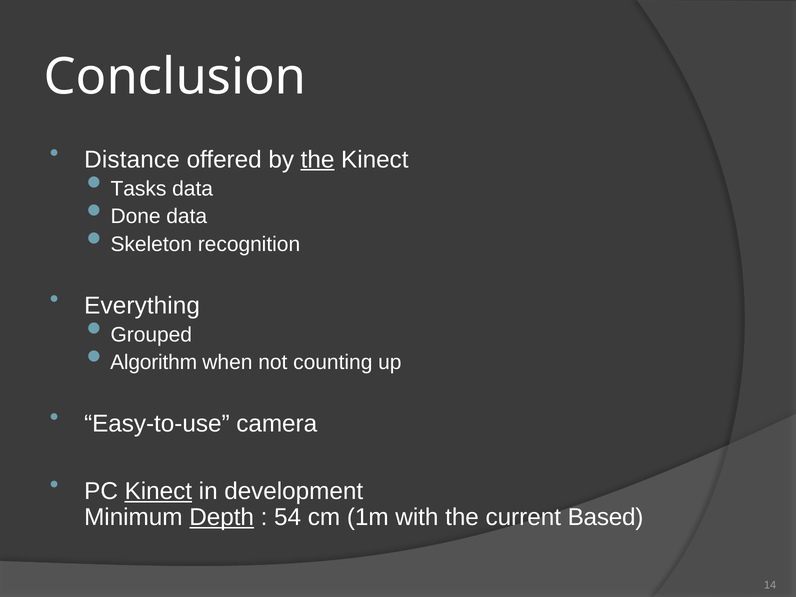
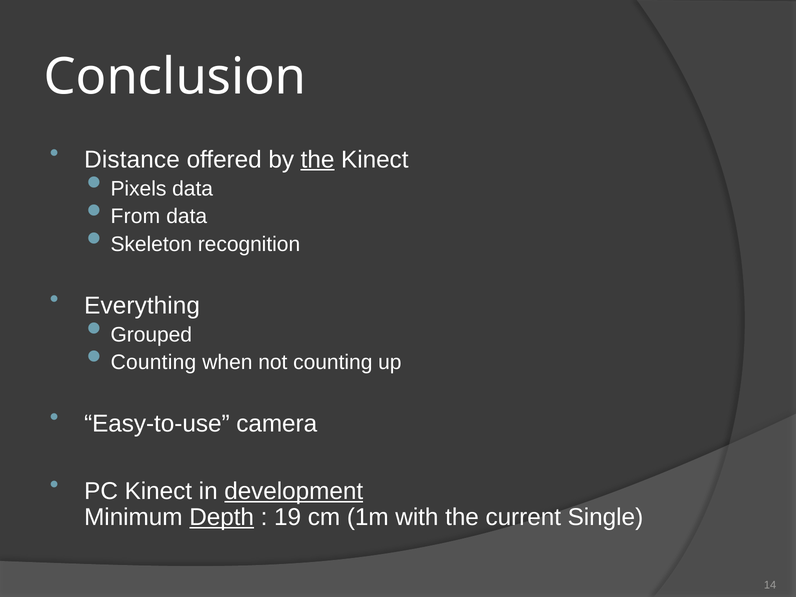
Tasks: Tasks -> Pixels
Done: Done -> From
Algorithm at (154, 363): Algorithm -> Counting
Kinect at (158, 491) underline: present -> none
development underline: none -> present
54: 54 -> 19
Based: Based -> Single
